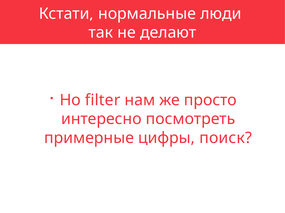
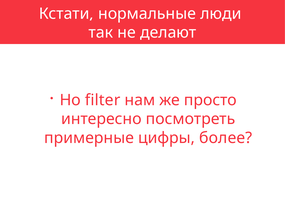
поиск: поиск -> более
